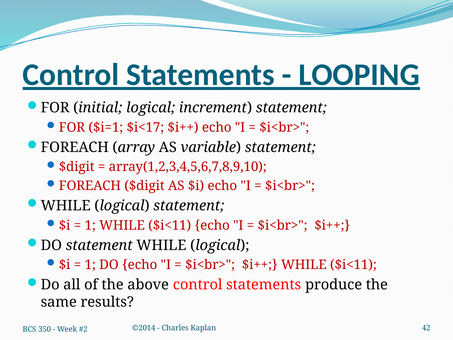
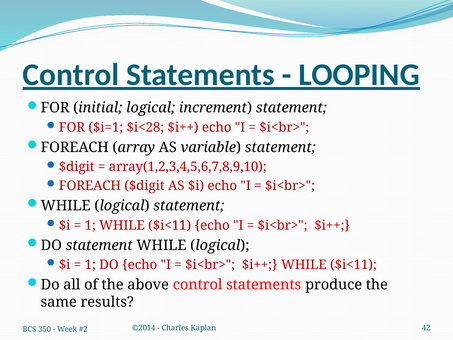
$i<17: $i<17 -> $i<28
